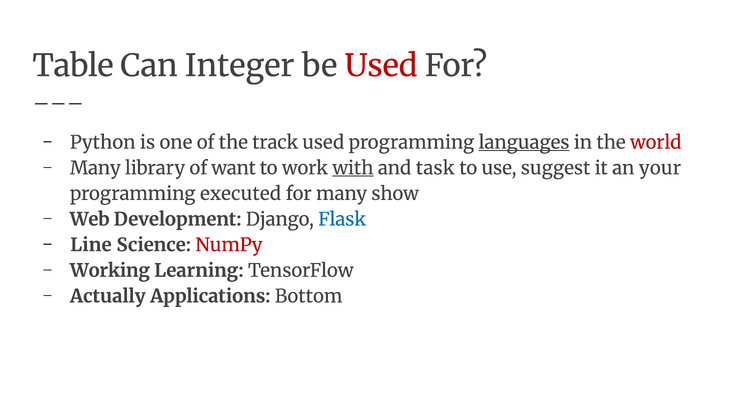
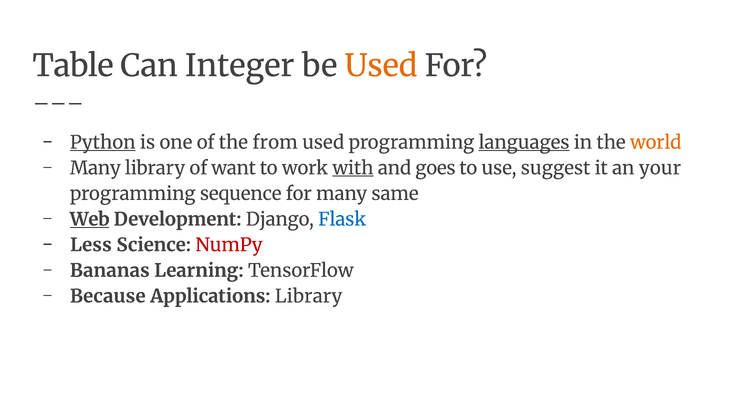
Used at (381, 66) colour: red -> orange
Python underline: none -> present
track: track -> from
world colour: red -> orange
task: task -> goes
executed: executed -> sequence
show: show -> same
Web underline: none -> present
Line: Line -> Less
Working: Working -> Bananas
Actually: Actually -> Because
Applications Bottom: Bottom -> Library
